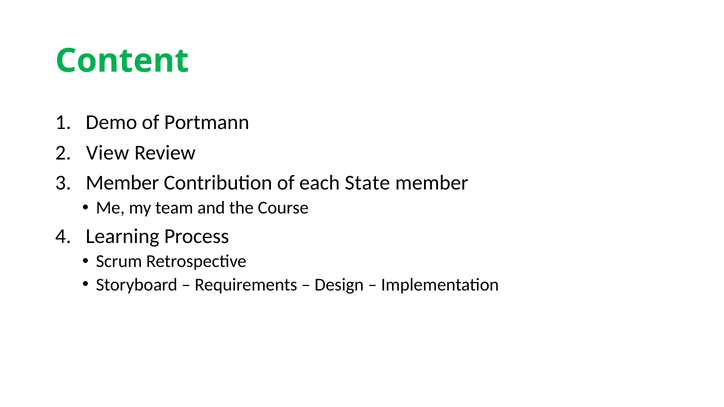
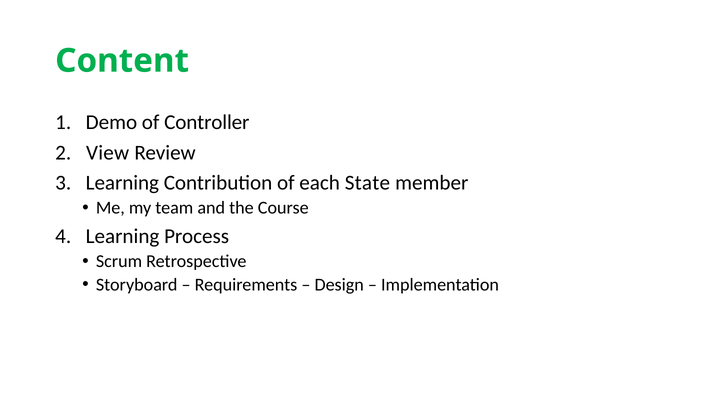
Portmann: Portmann -> Controller
Member at (122, 183): Member -> Learning
